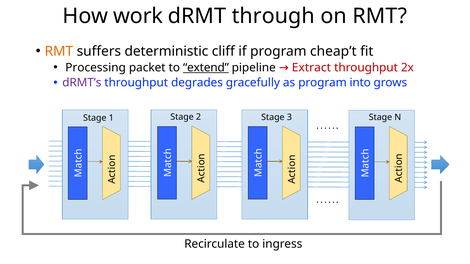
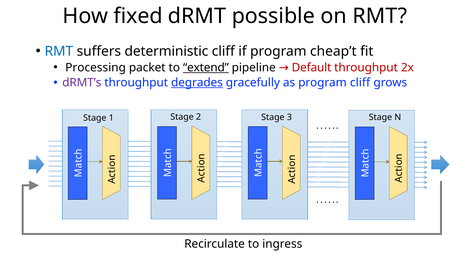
work: work -> fixed
through: through -> possible
RMT at (59, 51) colour: orange -> blue
Extract: Extract -> Default
degrades underline: none -> present
program into: into -> cliff
